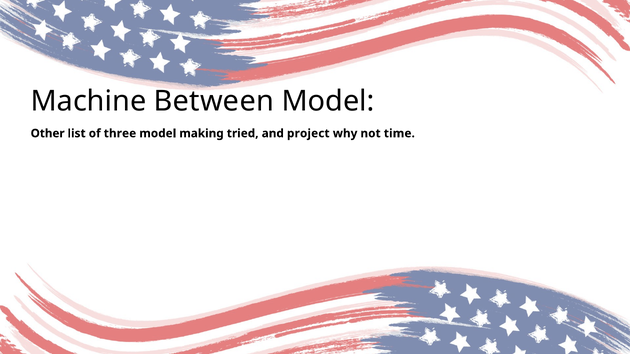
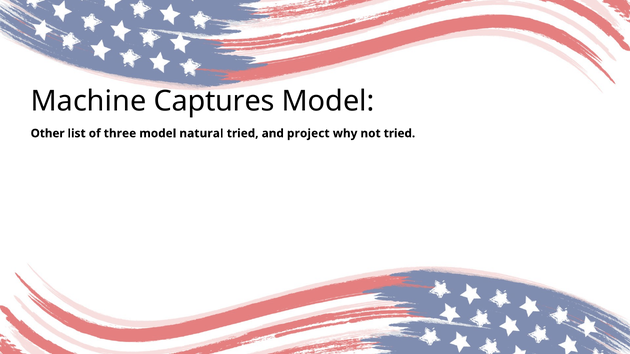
Between: Between -> Captures
making: making -> natural
not time: time -> tried
